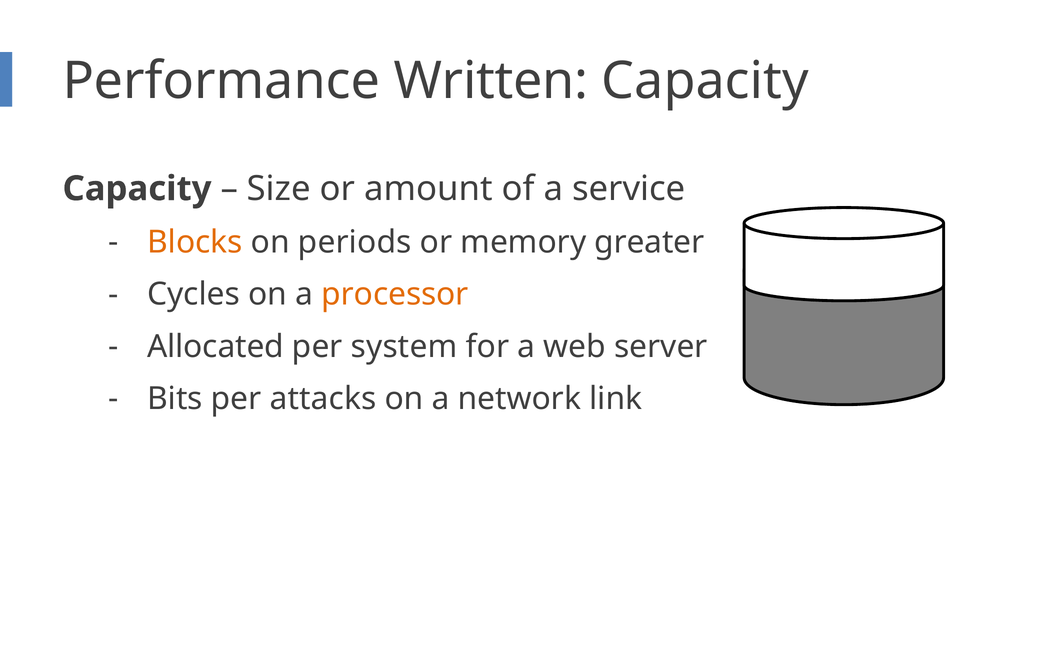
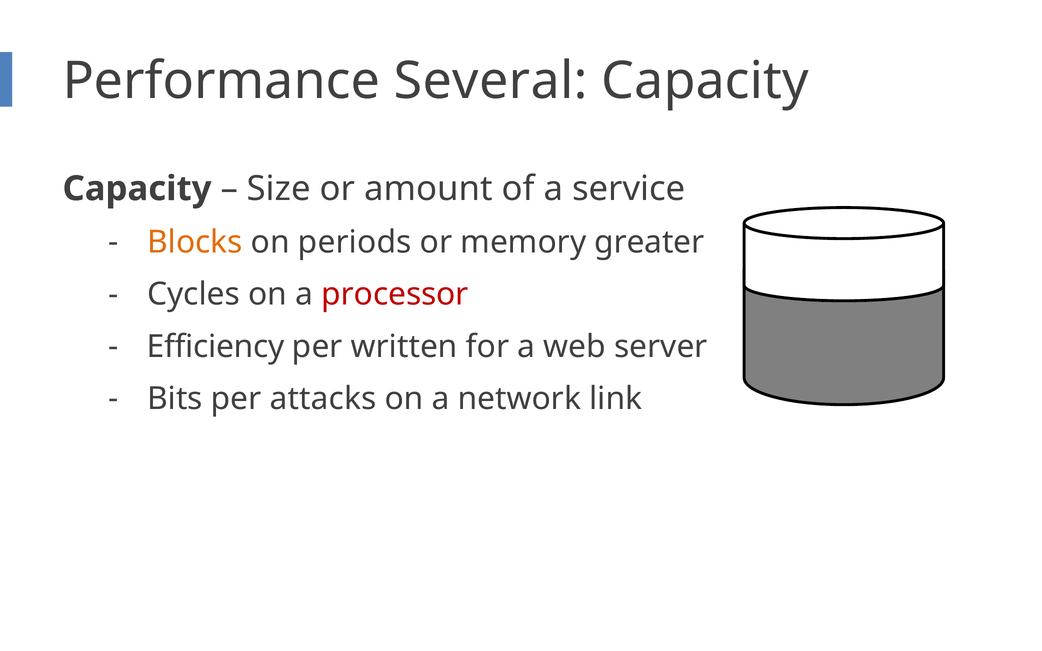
Written: Written -> Several
processor colour: orange -> red
Allocated: Allocated -> Efficiency
system: system -> written
